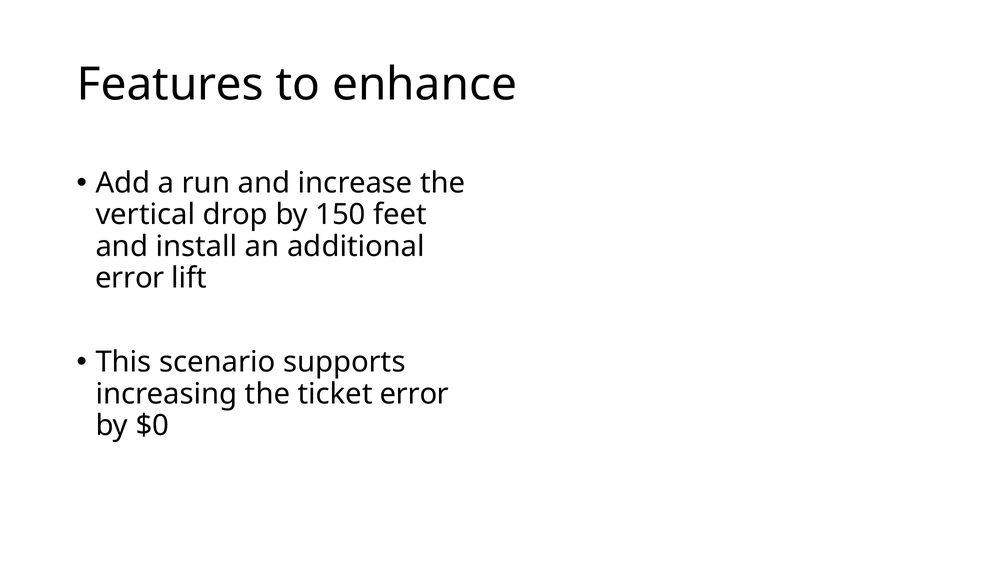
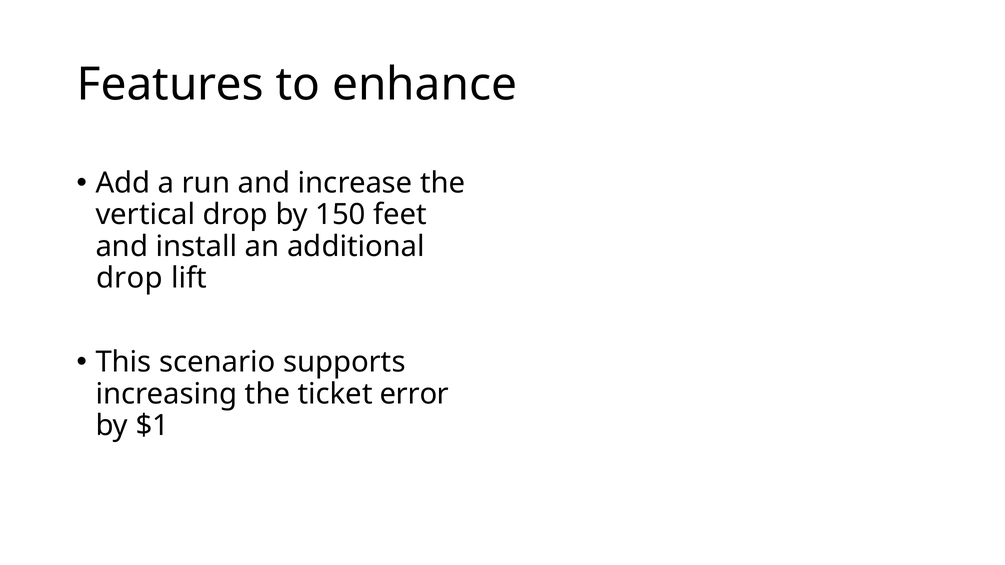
error at (130, 278): error -> drop
$0: $0 -> $1
